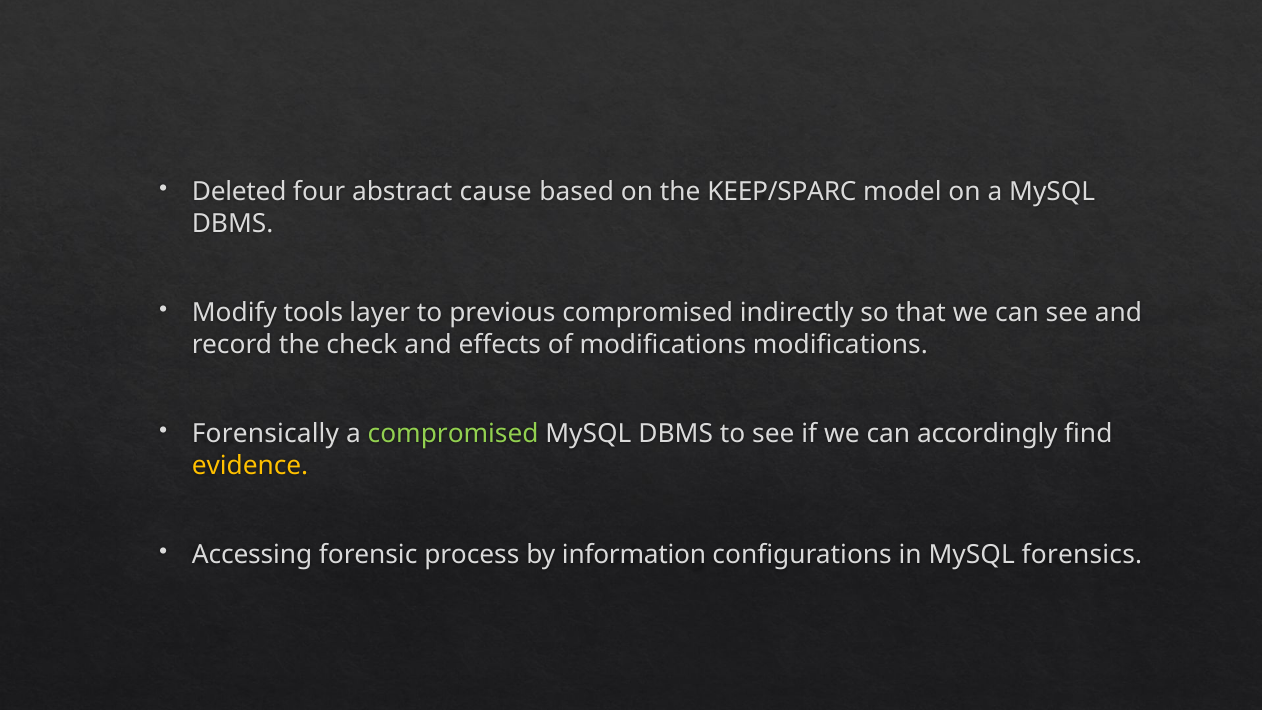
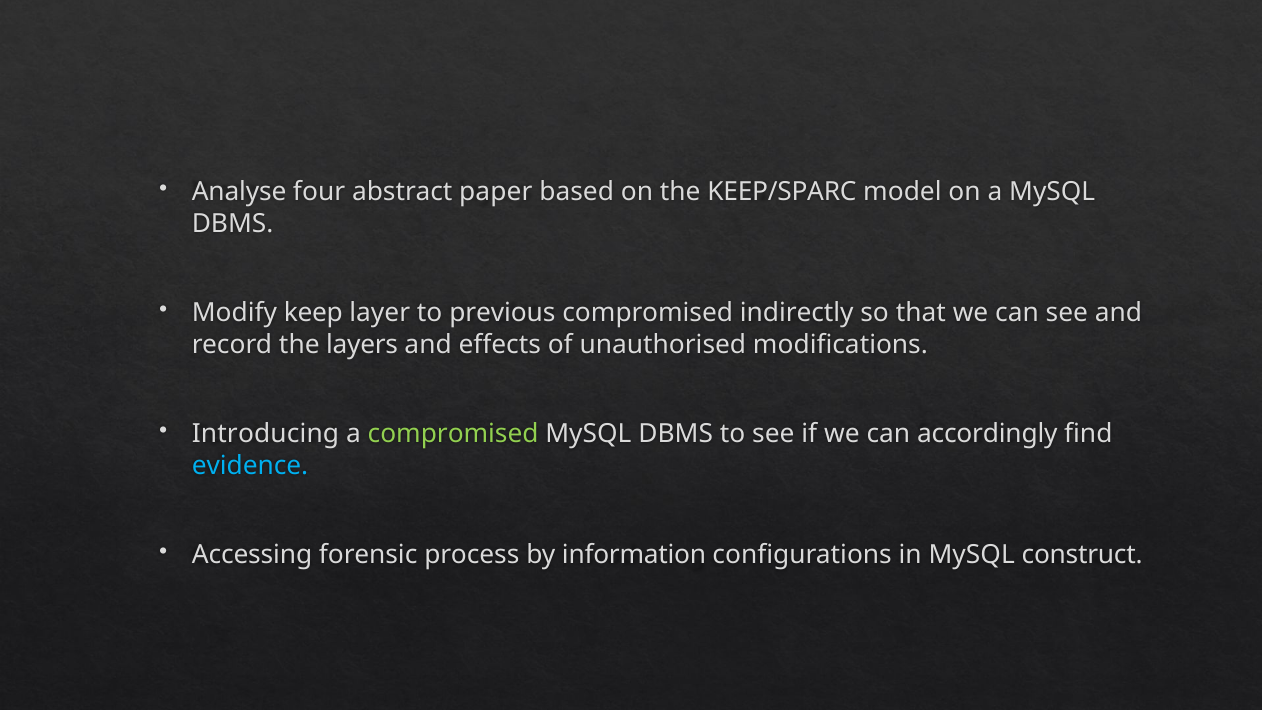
Deleted: Deleted -> Analyse
cause: cause -> paper
tools: tools -> keep
check: check -> layers
of modifications: modifications -> unauthorised
Forensically: Forensically -> Introducing
evidence colour: yellow -> light blue
forensics: forensics -> construct
